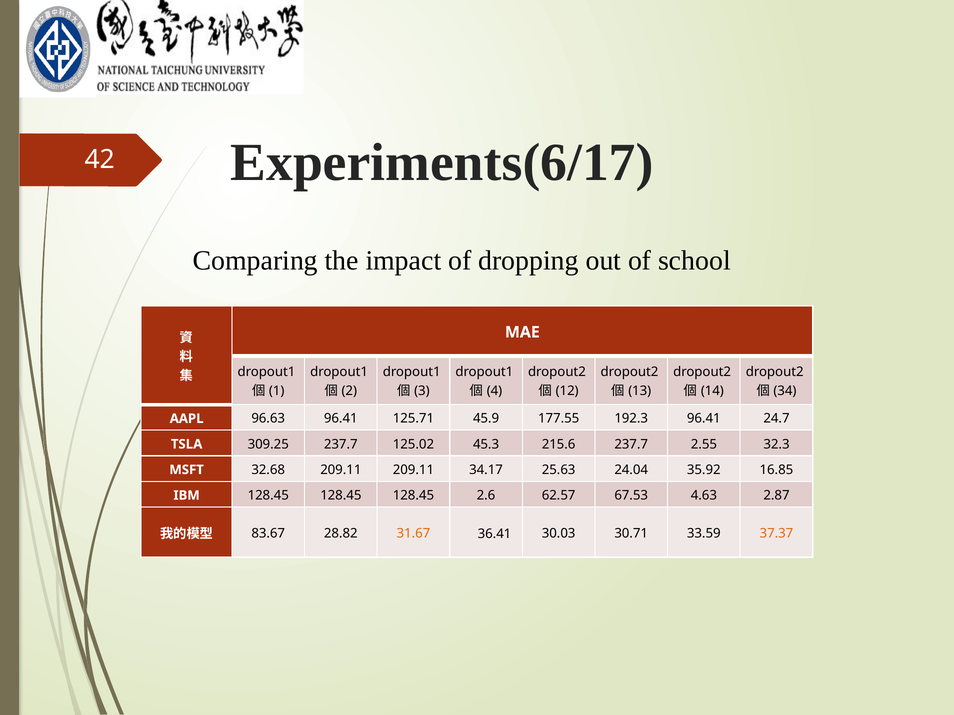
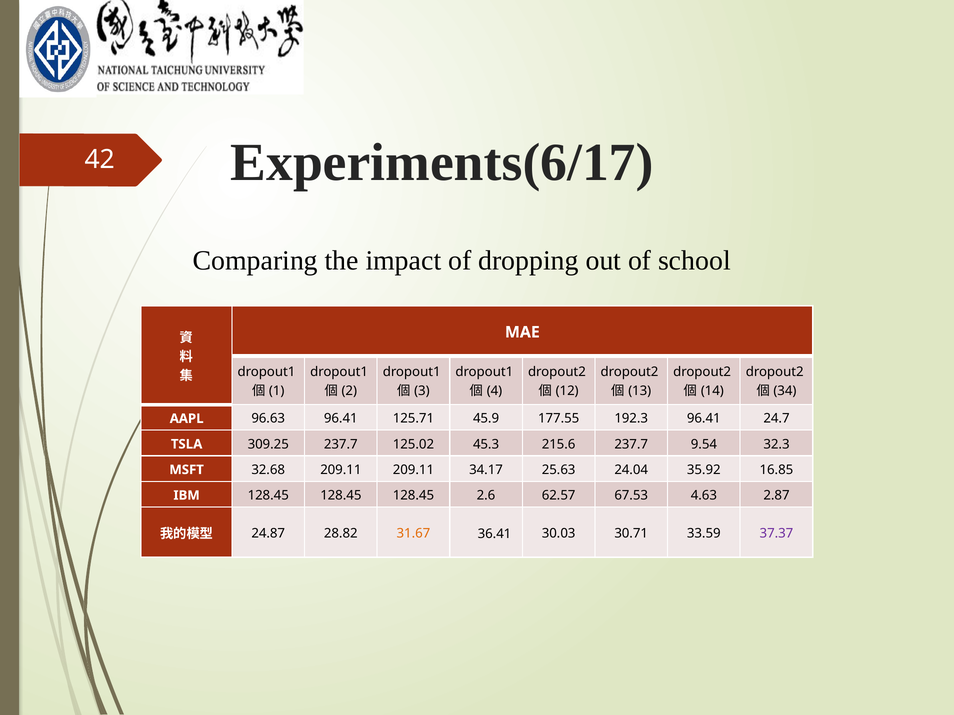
2.55: 2.55 -> 9.54
83.67: 83.67 -> 24.87
37.37 colour: orange -> purple
